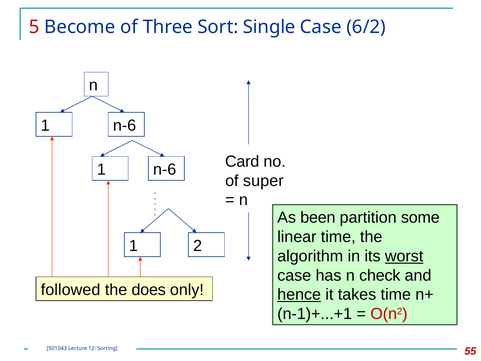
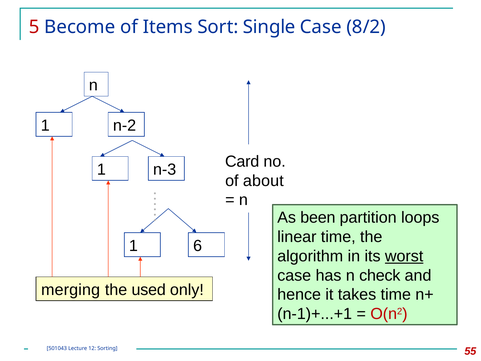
Three: Three -> Items
6/2: 6/2 -> 8/2
n-6 at (125, 125): n-6 -> n-2
n-6 at (165, 169): n-6 -> n-3
super: super -> about
some: some -> loops
2: 2 -> 6
followed: followed -> merging
does: does -> used
hence underline: present -> none
